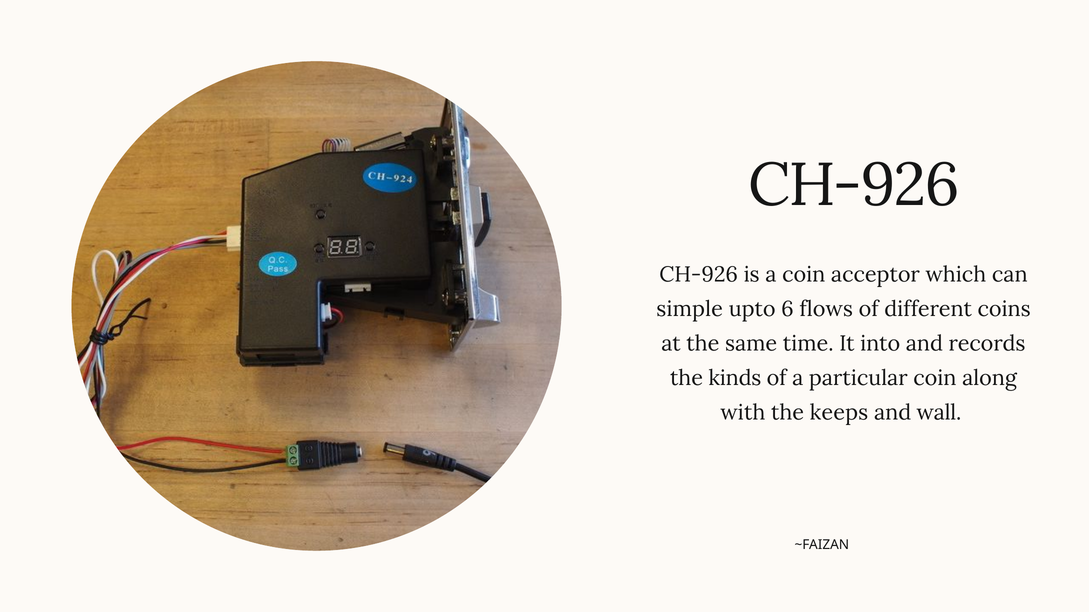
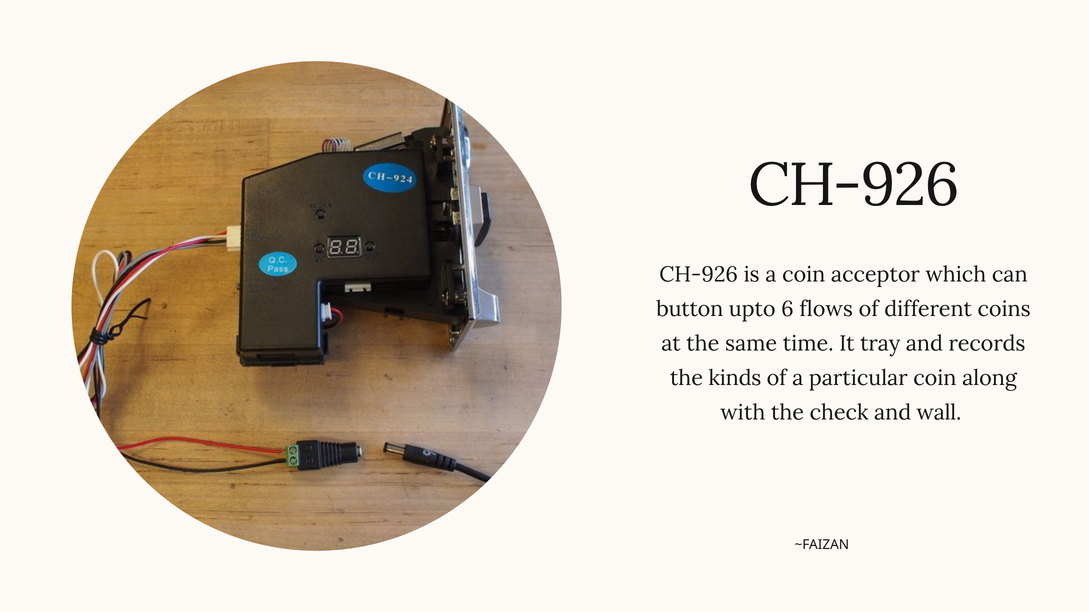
simple: simple -> button
into: into -> tray
keeps: keeps -> check
